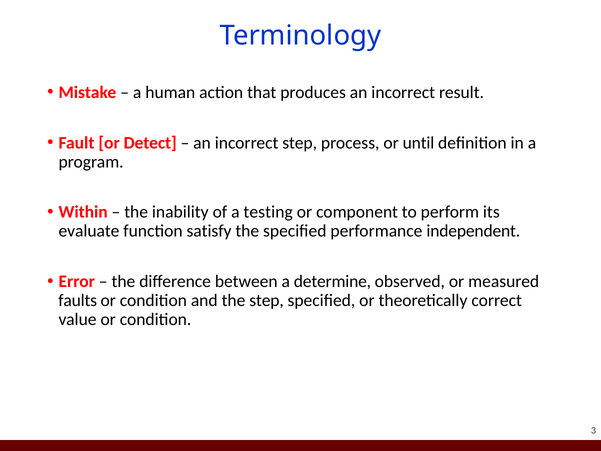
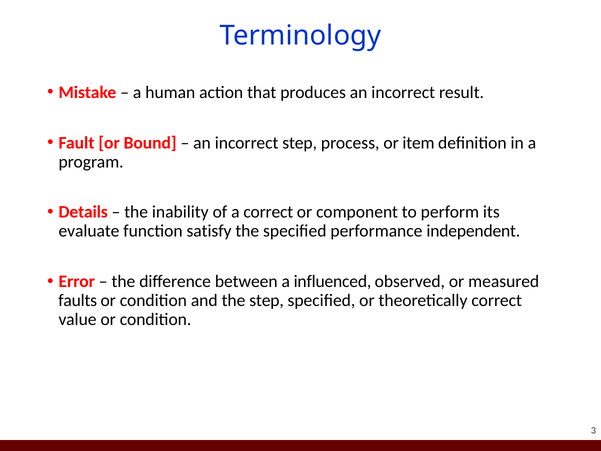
Detect: Detect -> Bound
until: until -> item
Within: Within -> Details
a testing: testing -> correct
determine: determine -> influenced
